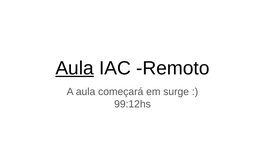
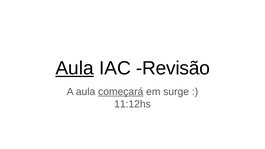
Remoto: Remoto -> Revisão
começará underline: none -> present
99:12hs: 99:12hs -> 11:12hs
